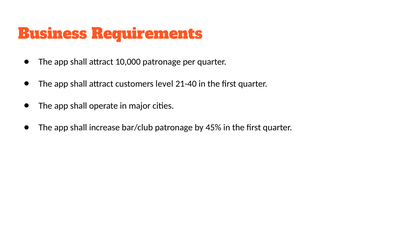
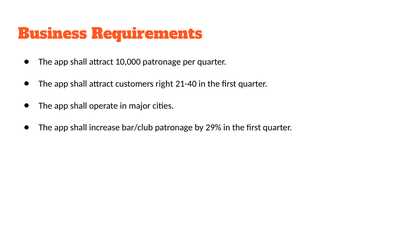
level: level -> right
45%: 45% -> 29%
